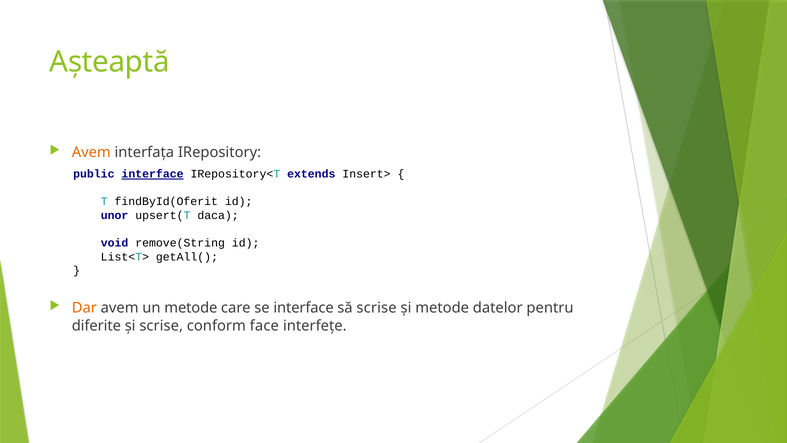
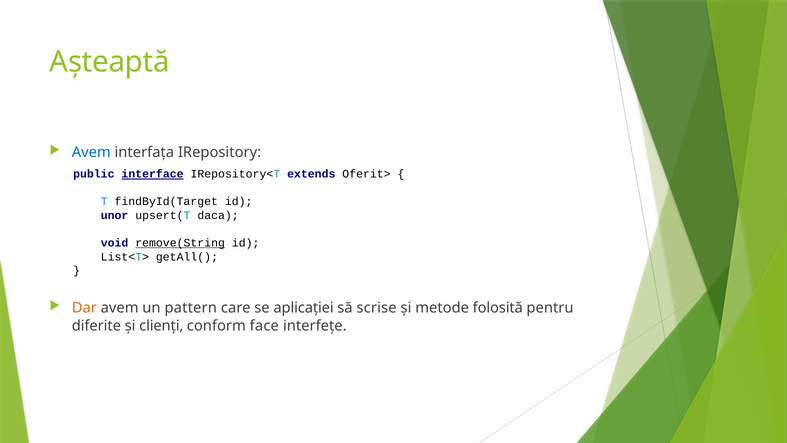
Avem at (91, 152) colour: orange -> blue
Insert>: Insert> -> Oferit>
findById(Oferit: findById(Oferit -> findById(Target
remove(String underline: none -> present
un metode: metode -> pattern
se interface: interface -> aplicației
datelor: datelor -> folosită
și scrise: scrise -> clienți
